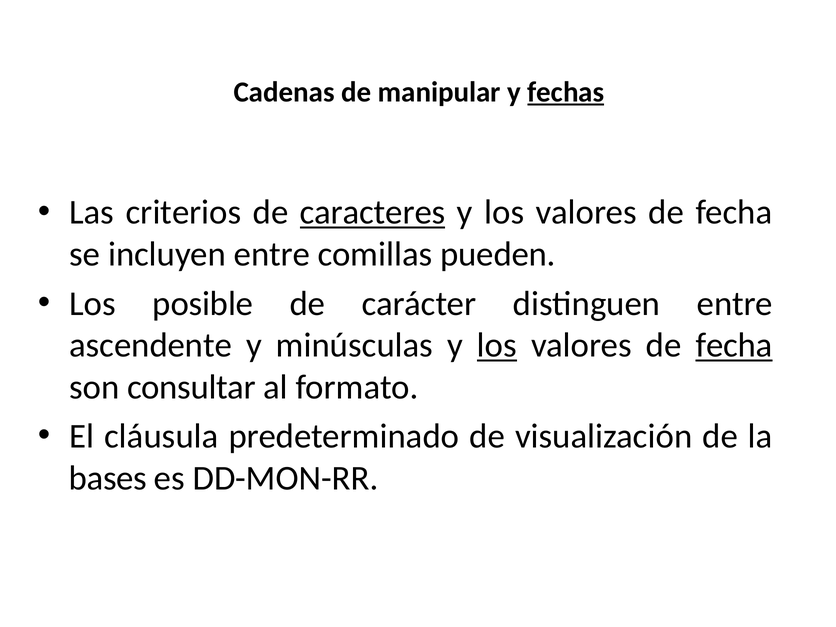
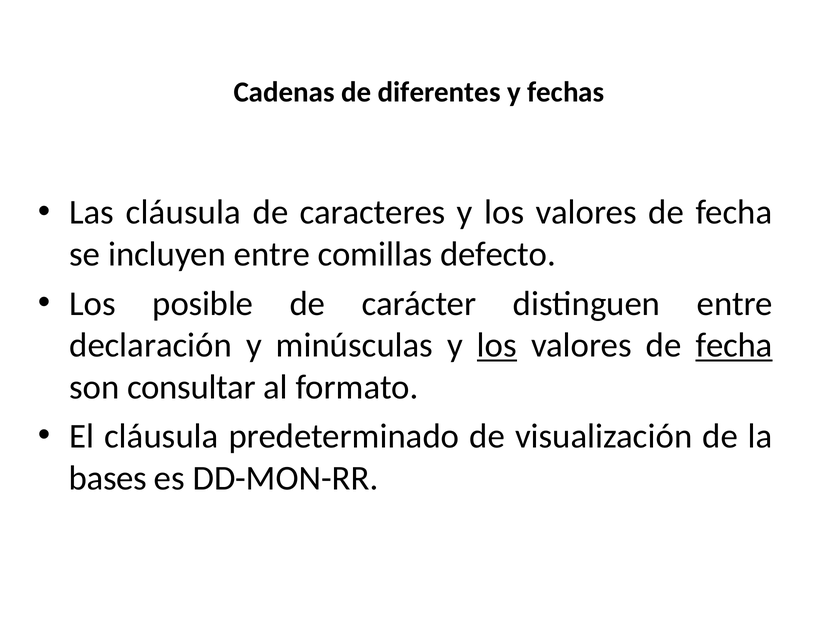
manipular: manipular -> diferentes
fechas underline: present -> none
Las criterios: criterios -> cláusula
caracteres underline: present -> none
pueden: pueden -> defecto
ascendente: ascendente -> declaración
